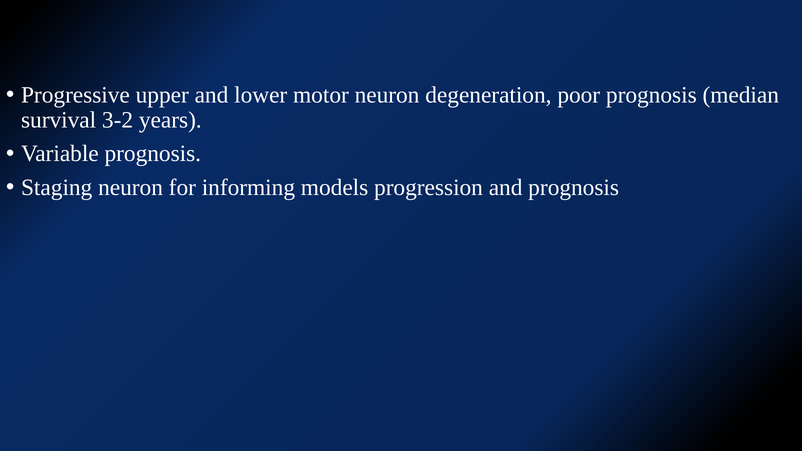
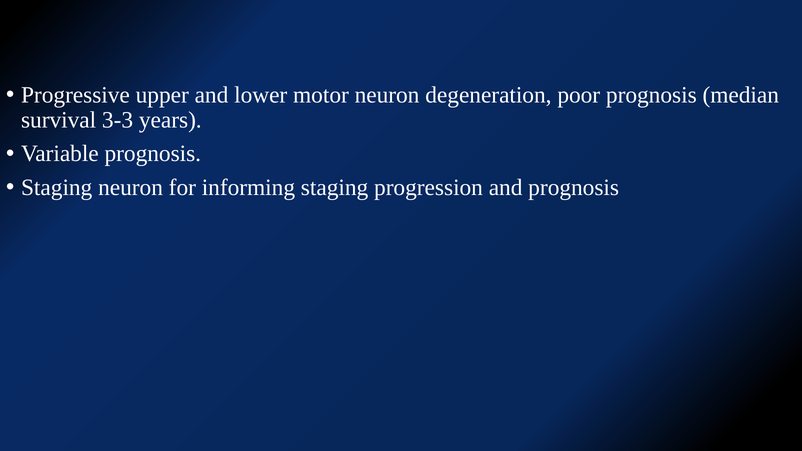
3-2: 3-2 -> 3-3
informing models: models -> staging
